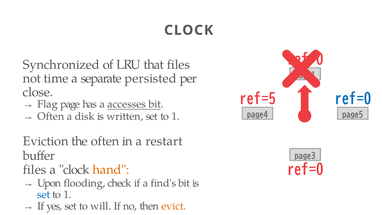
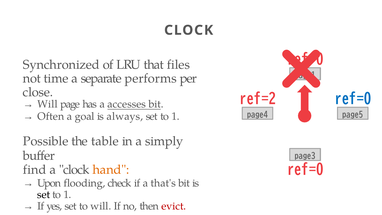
persisted: persisted -> performs
ref=5: ref=5 -> ref=2
Flag at (48, 104): Flag -> Will
disk: disk -> goal
written: written -> always
Eviction: Eviction -> Possible
the often: often -> table
restart: restart -> simply
files at (35, 170): files -> find
find's: find's -> that's
set at (44, 195) colour: blue -> black
evict colour: orange -> red
